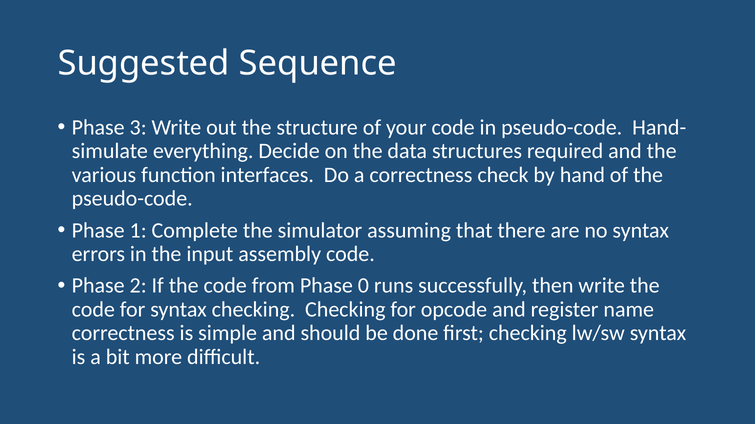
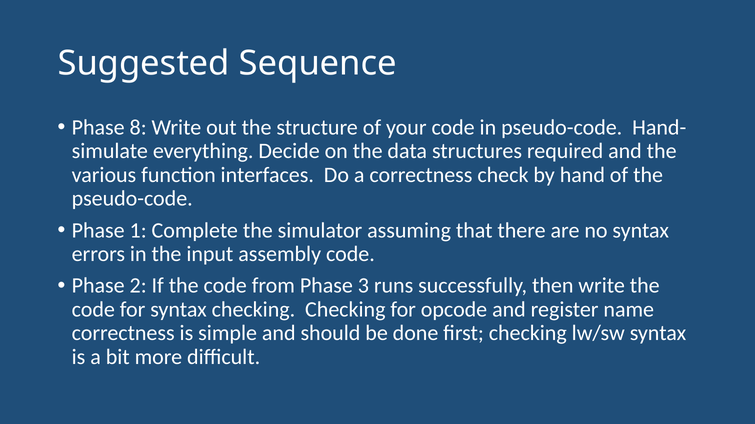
3: 3 -> 8
0: 0 -> 3
